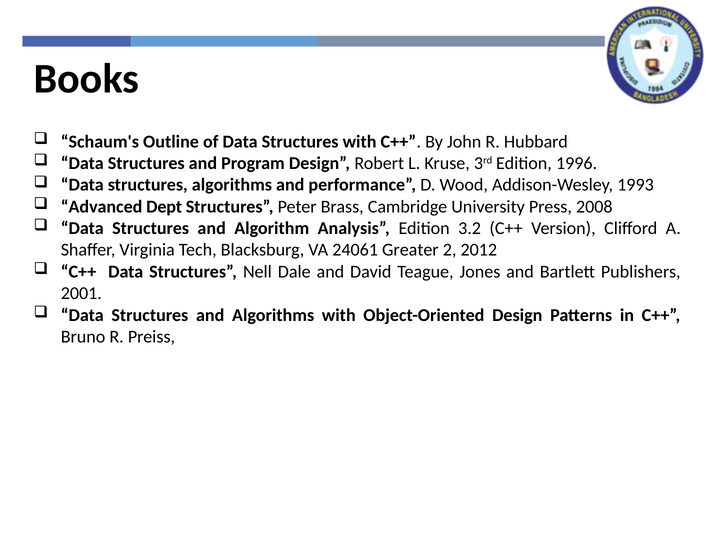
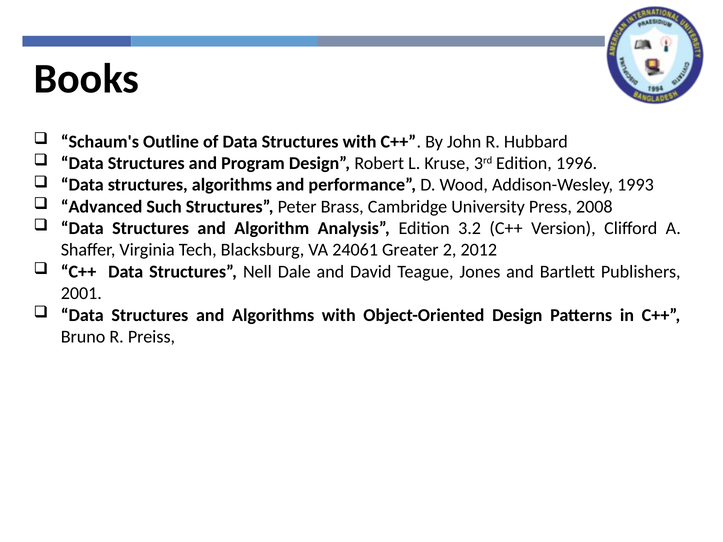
Dept: Dept -> Such
